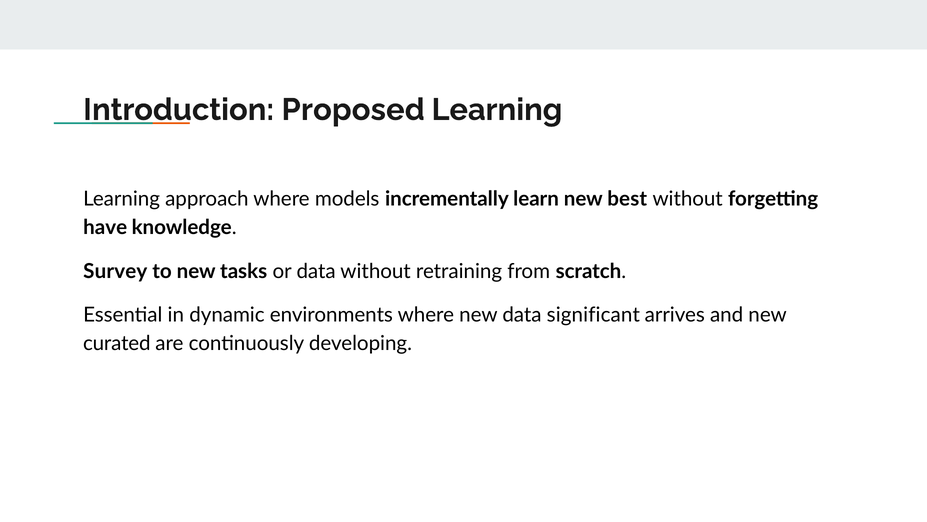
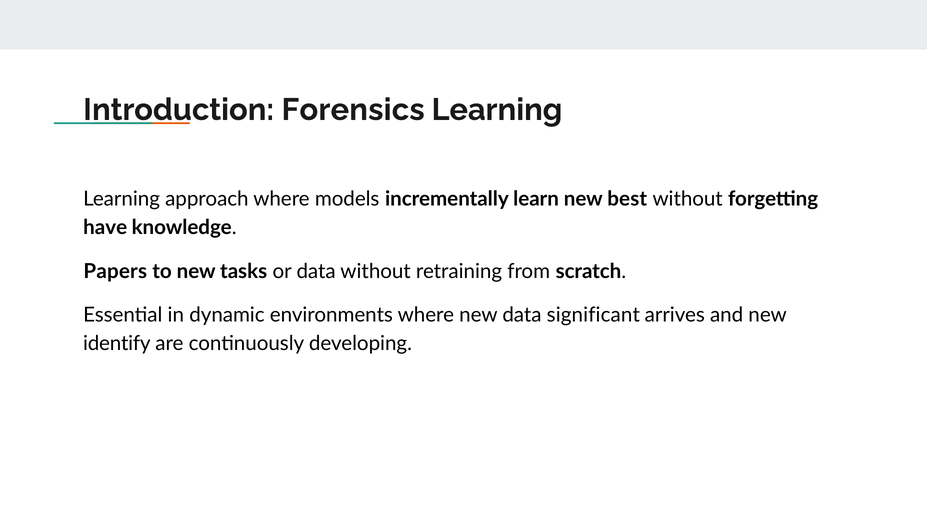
Proposed: Proposed -> Forensics
Survey: Survey -> Papers
curated: curated -> identify
